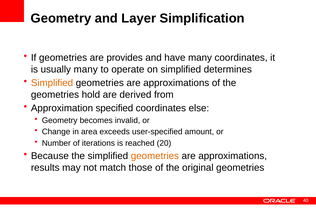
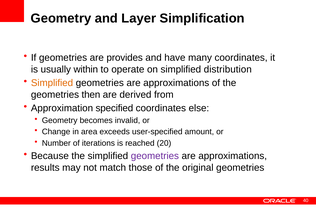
usually many: many -> within
determines: determines -> distribution
hold: hold -> then
geometries at (155, 156) colour: orange -> purple
